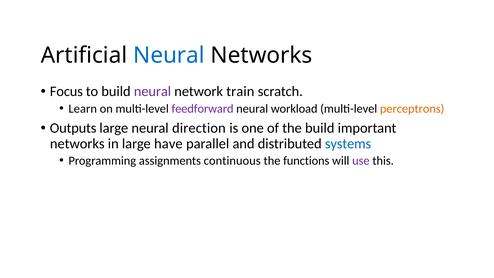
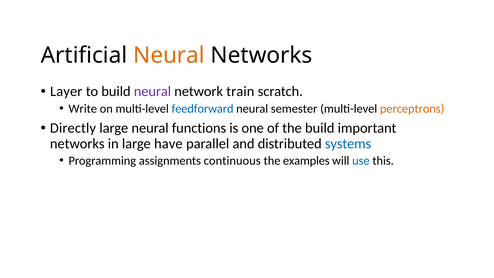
Neural at (169, 55) colour: blue -> orange
Focus: Focus -> Layer
Learn: Learn -> Write
feedforward colour: purple -> blue
workload: workload -> semester
Outputs: Outputs -> Directly
direction: direction -> functions
functions: functions -> examples
use colour: purple -> blue
